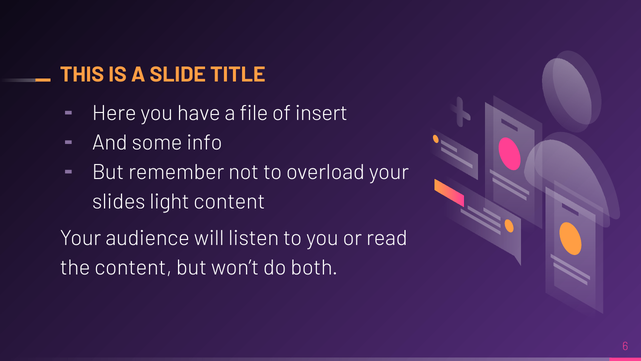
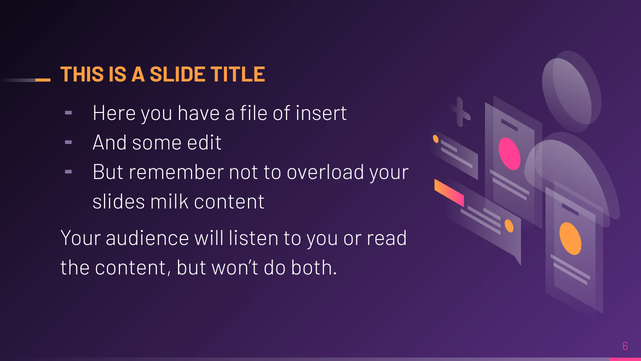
info: info -> edit
light: light -> milk
